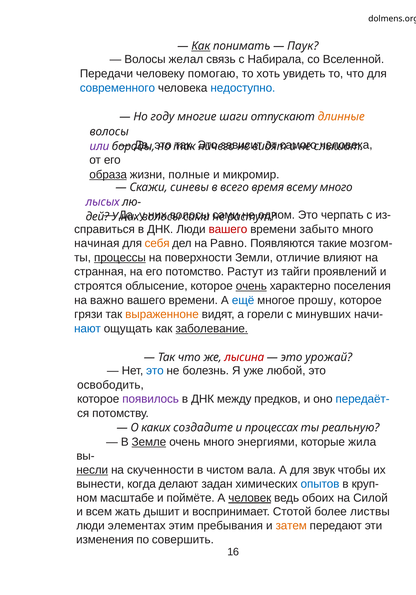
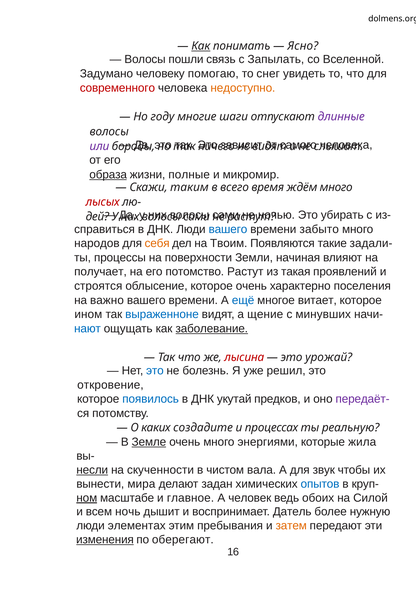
Паук: Паук -> Ясно
желал: желал -> пошли
Набирала: Набирала -> Запылать
Передачи: Передачи -> Задумано
хоть: хоть -> снег
современного colour: blue -> red
недоступно colour: blue -> orange
длинные colour: orange -> purple
синевы: синевы -> таким
всему: всему -> ждём
лысых colour: purple -> red
одном: одном -> ночью
черпать: черпать -> убирать
вашего at (228, 229) colour: red -> blue
начиная: начиная -> народов
Равно: Равно -> Твоим
мозгом-: мозгом- -> задали-
процессы underline: present -> none
отличие: отличие -> начиная
странная: странная -> получает
тайги: тайги -> такая
очень at (251, 286) underline: present -> none
прошу: прошу -> витает
грязи: грязи -> ином
выраженноне colour: orange -> blue
горели: горели -> щение
любой: любой -> решил
освободить: освободить -> откровение
появилось colour: purple -> blue
между: между -> укутай
передаёт- colour: blue -> purple
когда: когда -> мира
ном underline: none -> present
поймёте: поймёте -> главное
человек underline: present -> none
жать: жать -> ночь
Стотой: Стотой -> Датель
листвы: листвы -> нужную
изменения underline: none -> present
совершить: совершить -> оберегают
